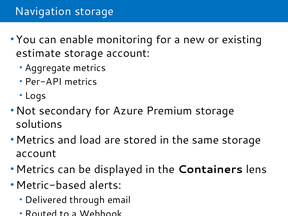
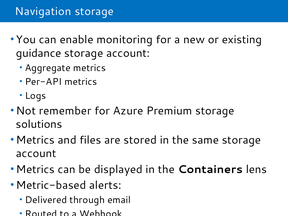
estimate: estimate -> guidance
secondary: secondary -> remember
load: load -> files
